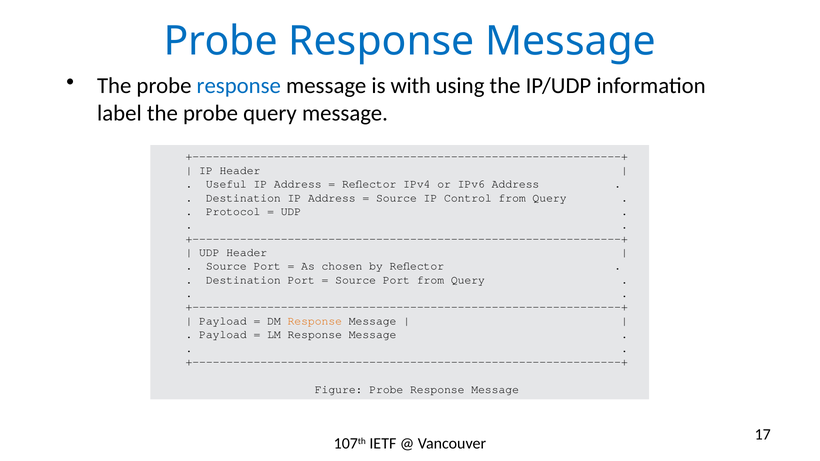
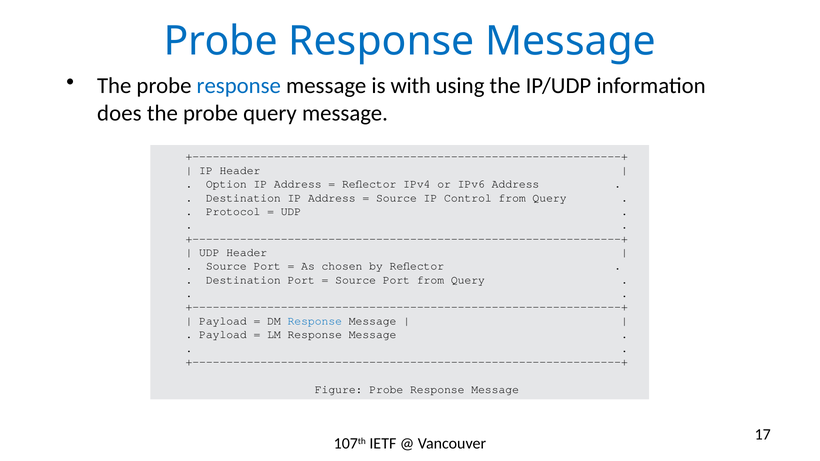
label: label -> does
Useful: Useful -> Option
Response at (315, 321) colour: orange -> blue
